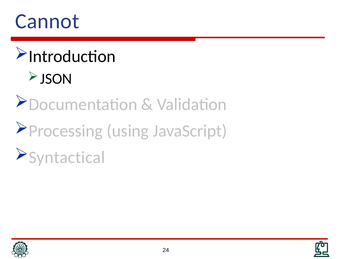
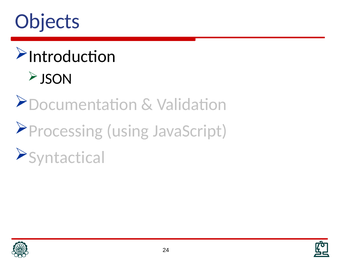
Cannot: Cannot -> Objects
